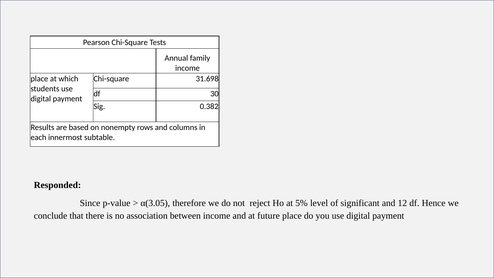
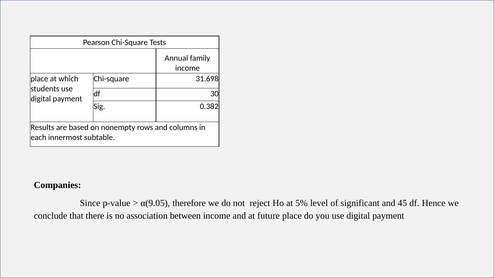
Responded: Responded -> Companies
α(3.05: α(3.05 -> α(9.05
12: 12 -> 45
